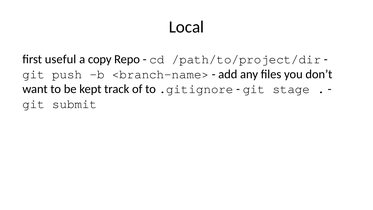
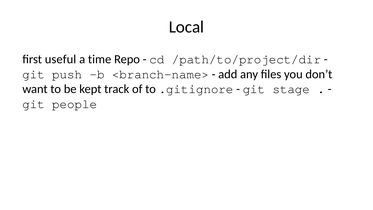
copy: copy -> time
submit: submit -> people
